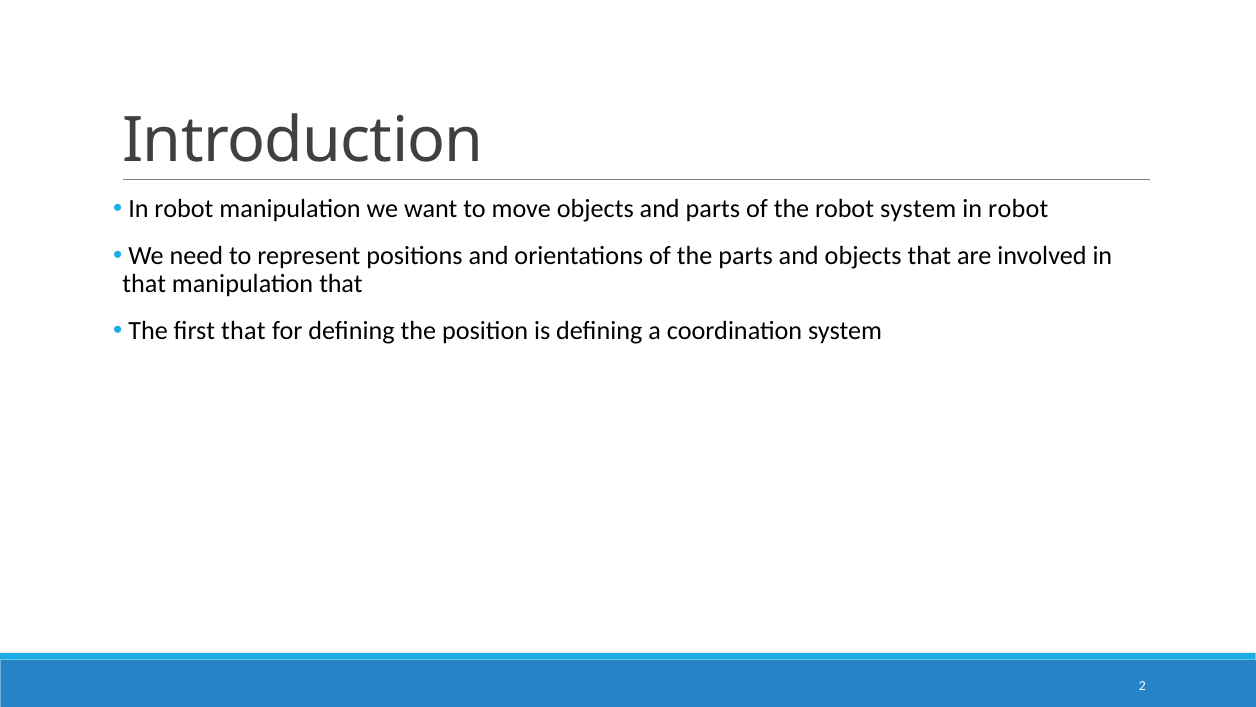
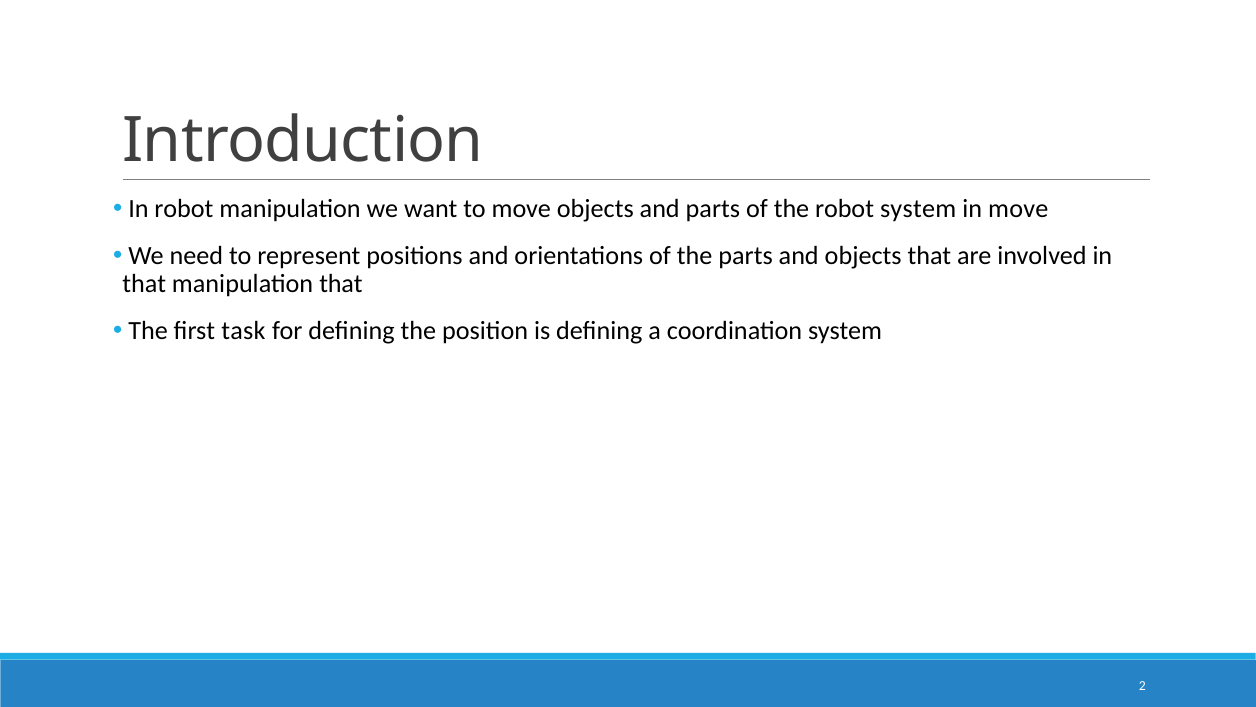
robot at (1018, 209): robot -> move
first that: that -> task
